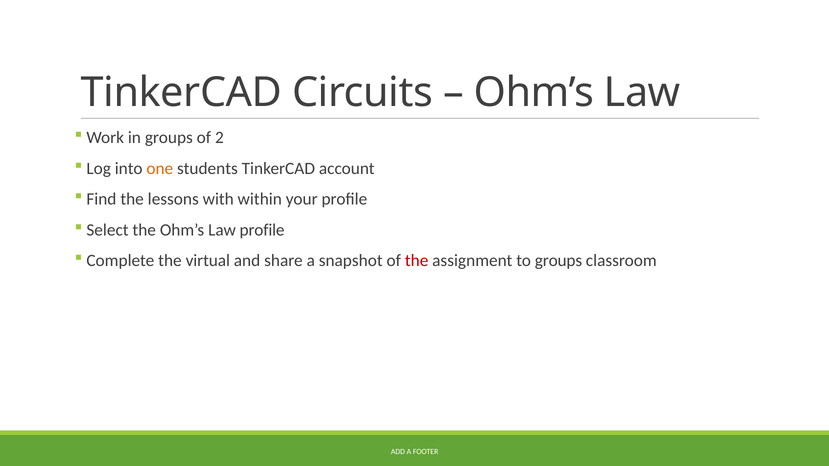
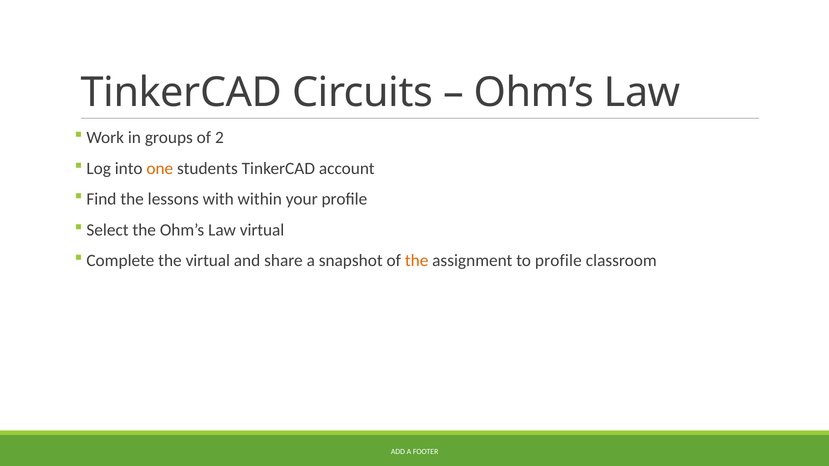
Law profile: profile -> virtual
the at (417, 261) colour: red -> orange
to groups: groups -> profile
